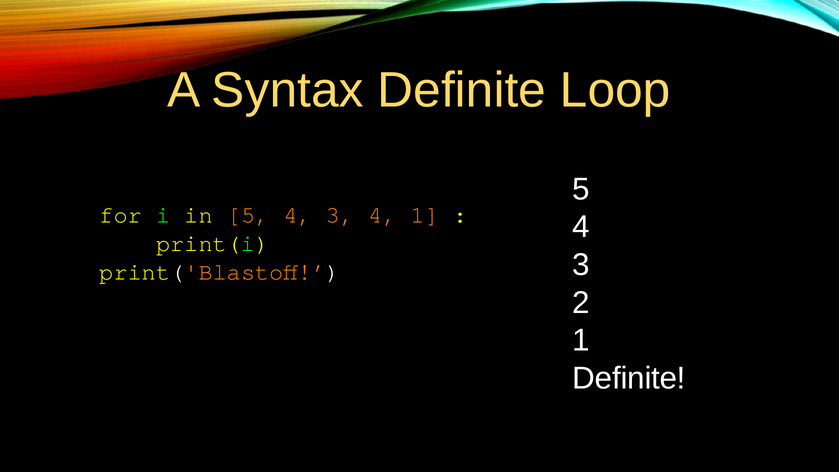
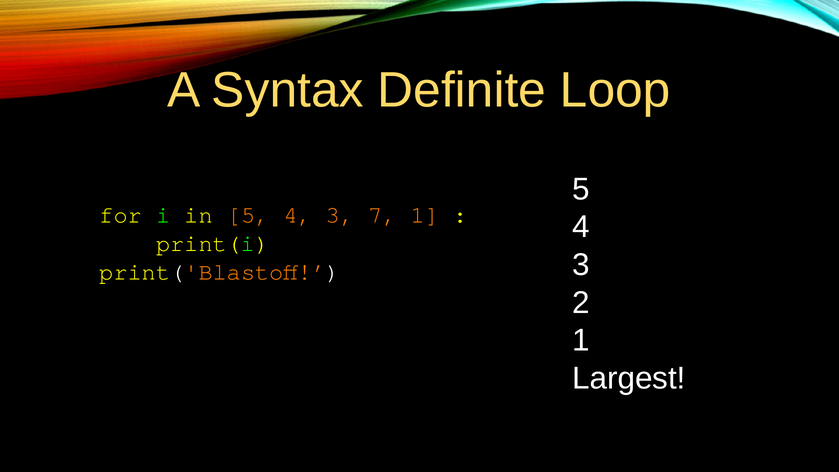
3 4: 4 -> 7
Definite at (629, 378): Definite -> Largest
